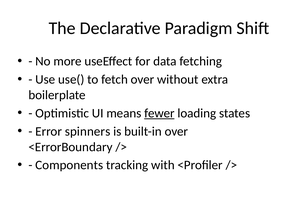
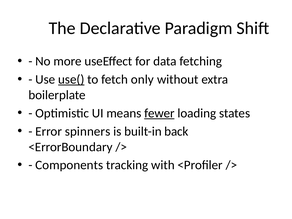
use( underline: none -> present
fetch over: over -> only
built-in over: over -> back
